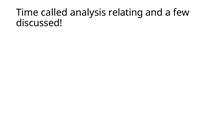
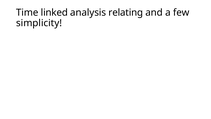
called: called -> linked
discussed: discussed -> simplicity
